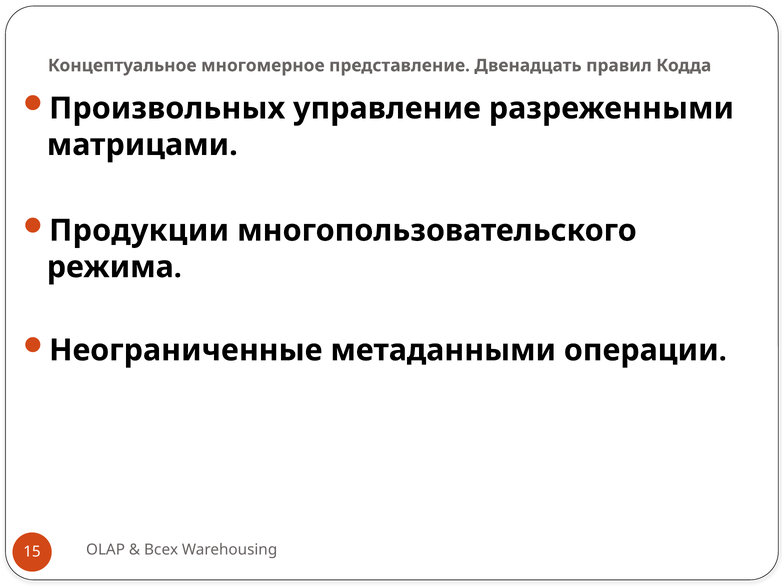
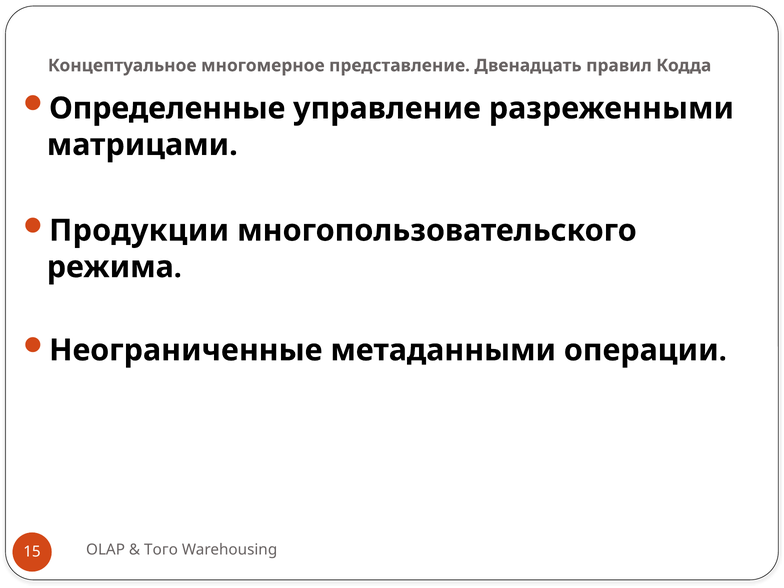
Произвольных: Произвольных -> Определенные
Всех: Всех -> Того
